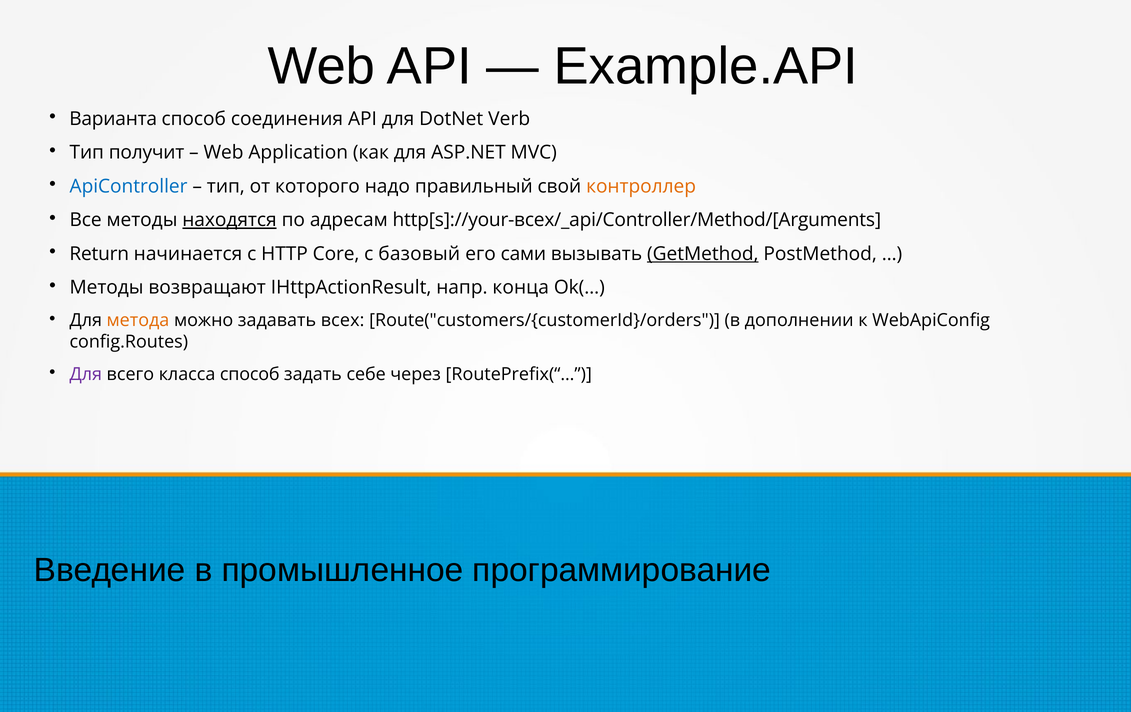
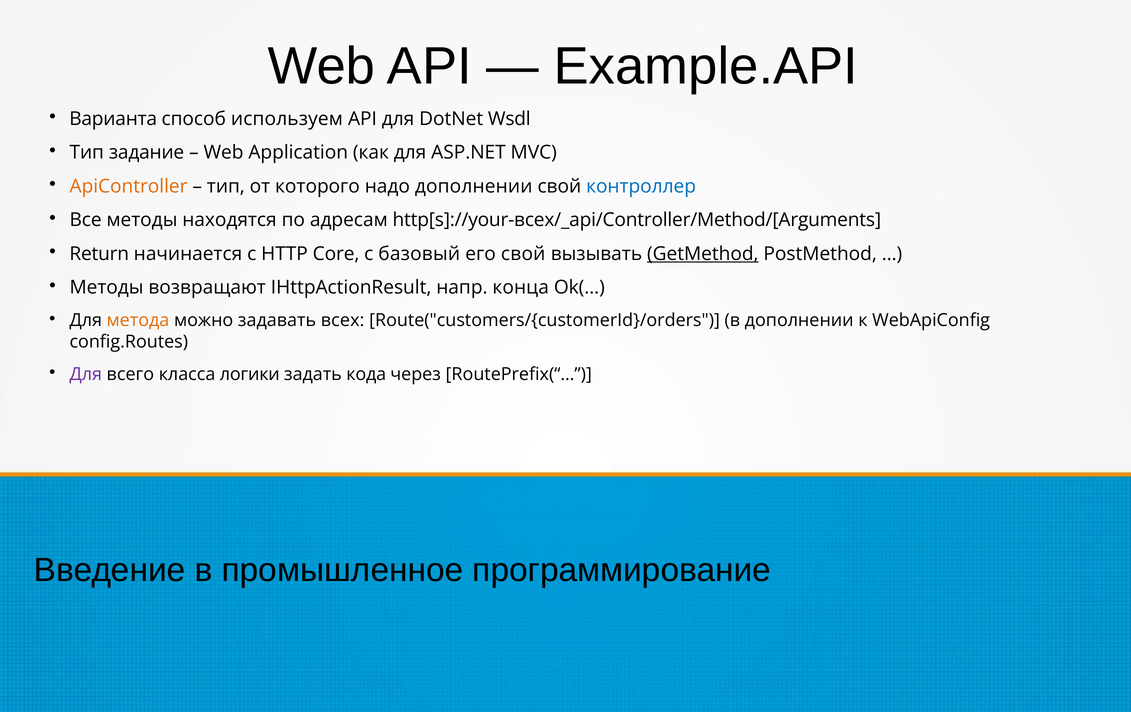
соединения: соединения -> используем
Verb: Verb -> Wsdl
получит: получит -> задание
ApiController colour: blue -> orange
надо правильный: правильный -> дополнении
контроллер colour: orange -> blue
находятся underline: present -> none
его сами: сами -> свой
класса способ: способ -> логики
себе: себе -> кода
